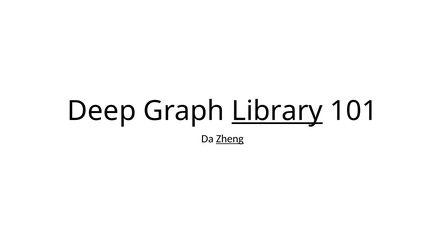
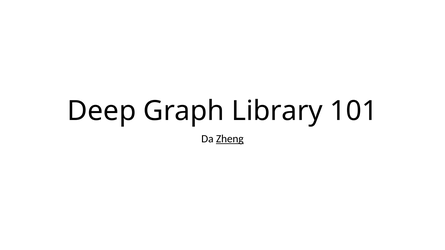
Library underline: present -> none
